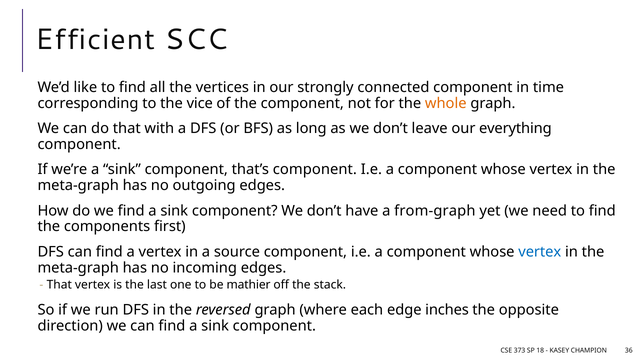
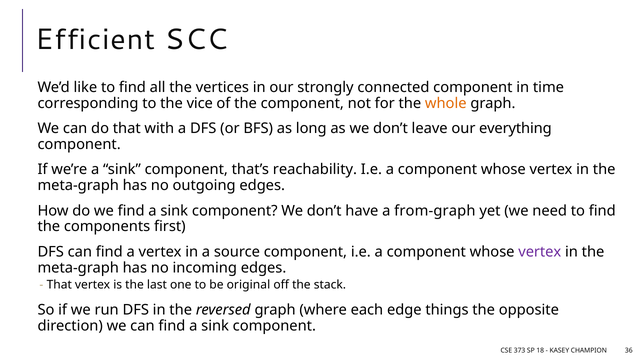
that’s component: component -> reachability
vertex at (540, 252) colour: blue -> purple
mathier: mathier -> original
inches: inches -> things
